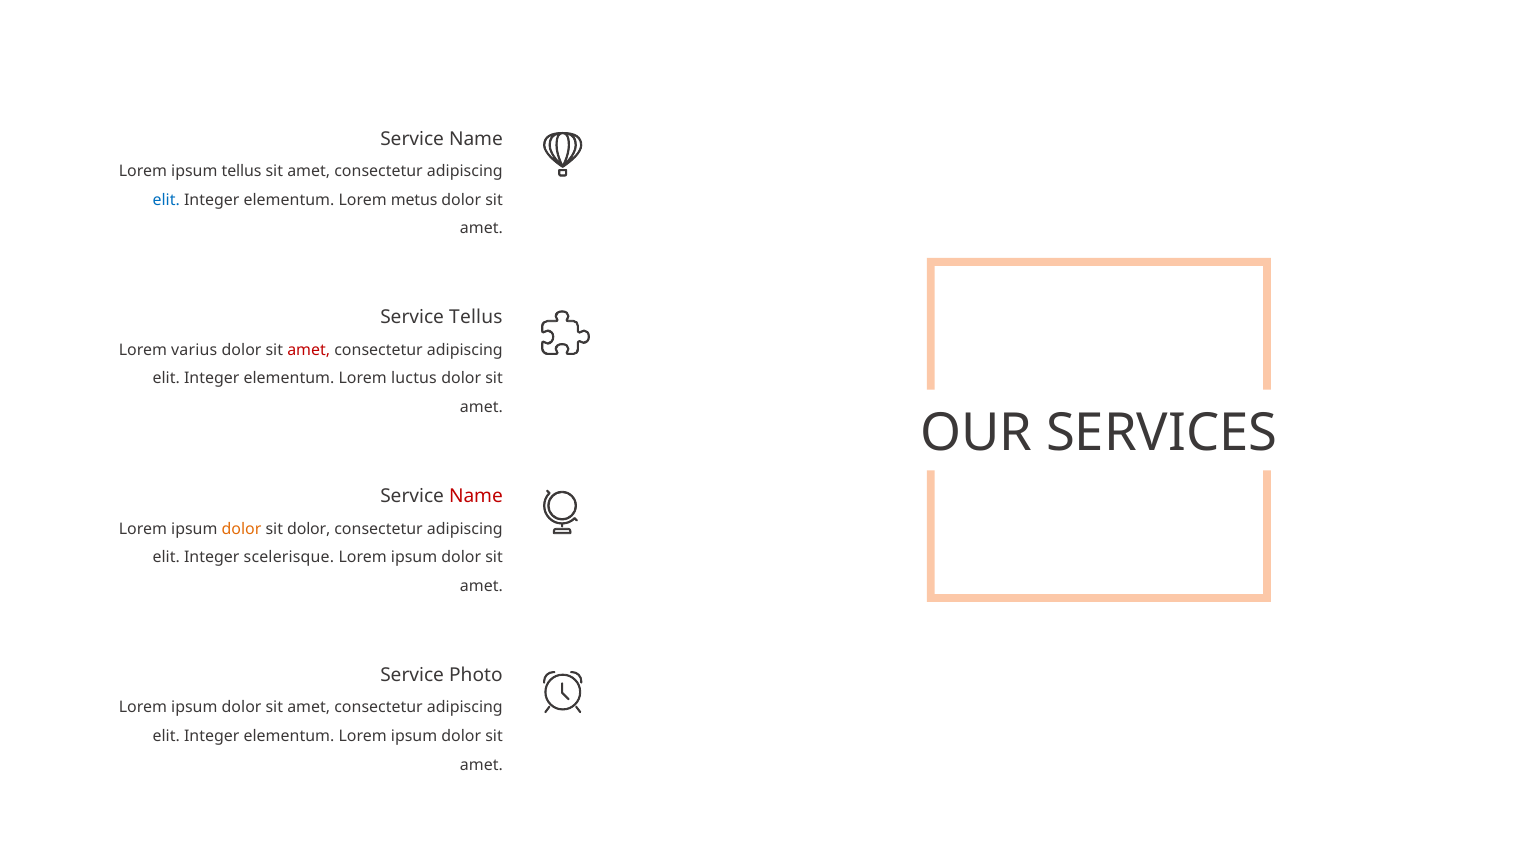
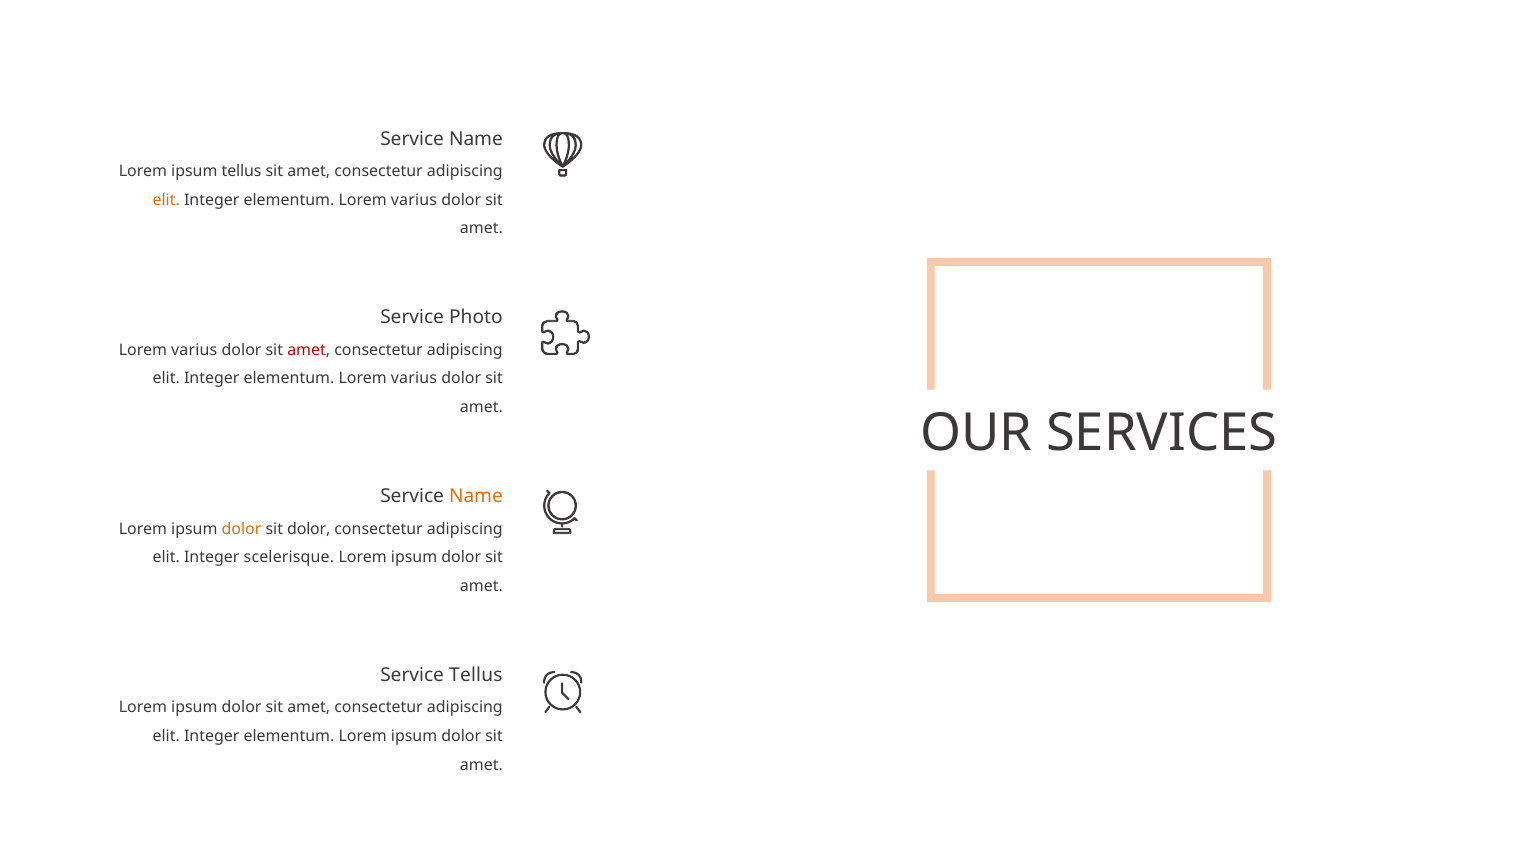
elit at (166, 200) colour: blue -> orange
metus at (414, 200): metus -> varius
Service Tellus: Tellus -> Photo
luctus at (414, 379): luctus -> varius
Name at (476, 496) colour: red -> orange
Service Photo: Photo -> Tellus
